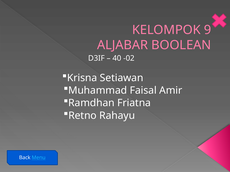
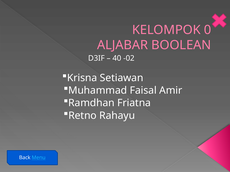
9: 9 -> 0
